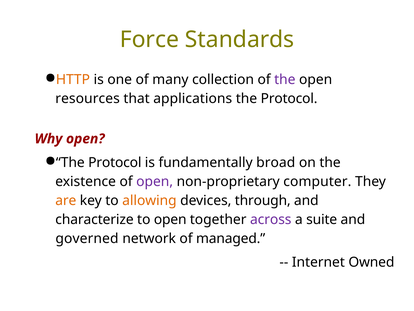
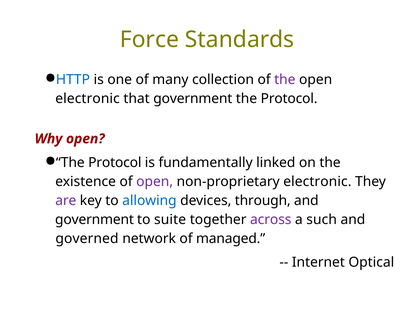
HTTP colour: orange -> blue
resources at (88, 98): resources -> electronic
that applications: applications -> government
broad: broad -> linked
non-proprietary computer: computer -> electronic
are colour: orange -> purple
allowing colour: orange -> blue
characterize at (94, 219): characterize -> government
to open: open -> suite
suite: suite -> such
Owned: Owned -> Optical
